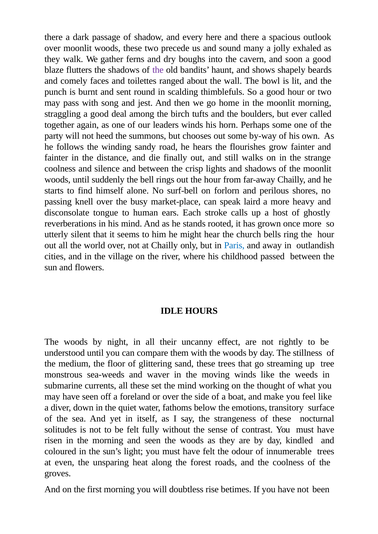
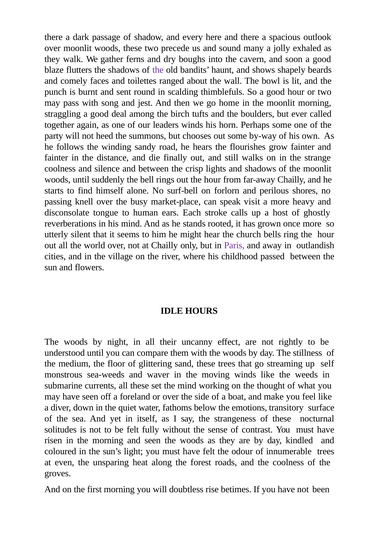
laird: laird -> visit
Paris colour: blue -> purple
tree: tree -> self
